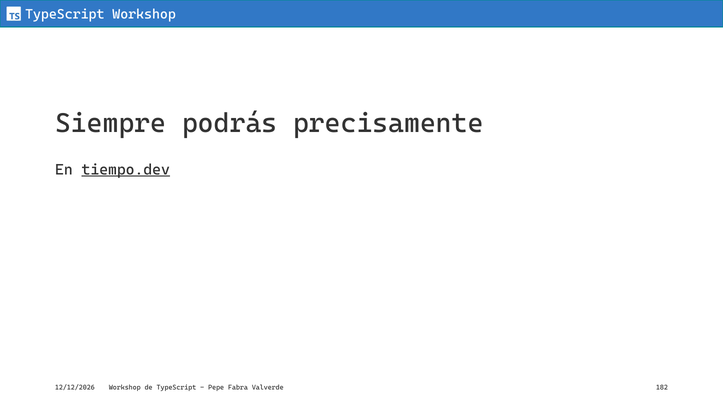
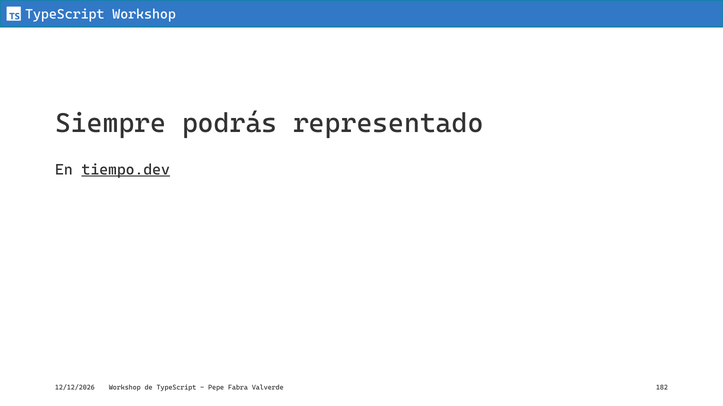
precisamente: precisamente -> representado
